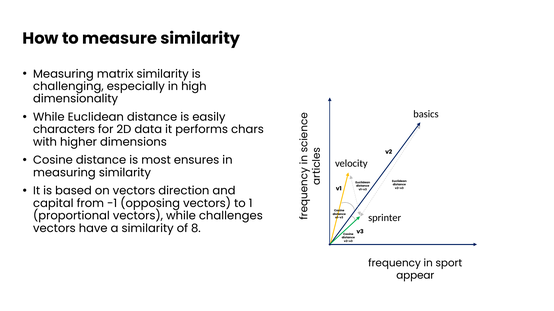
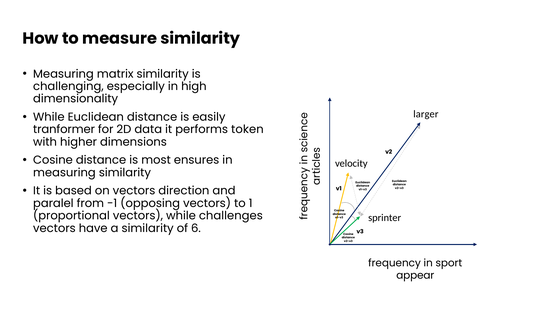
basics: basics -> larger
characters: characters -> tranformer
chars: chars -> token
capital: capital -> paralel
8: 8 -> 6
